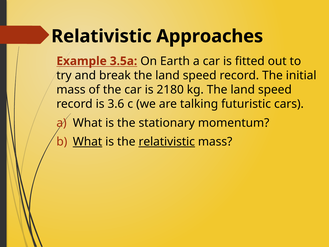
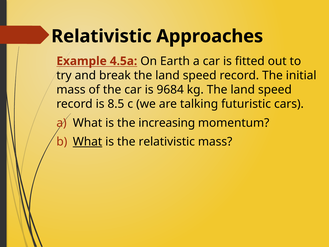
3.5a: 3.5a -> 4.5a
2180: 2180 -> 9684
3.6: 3.6 -> 8.5
stationary: stationary -> increasing
relativistic at (167, 142) underline: present -> none
